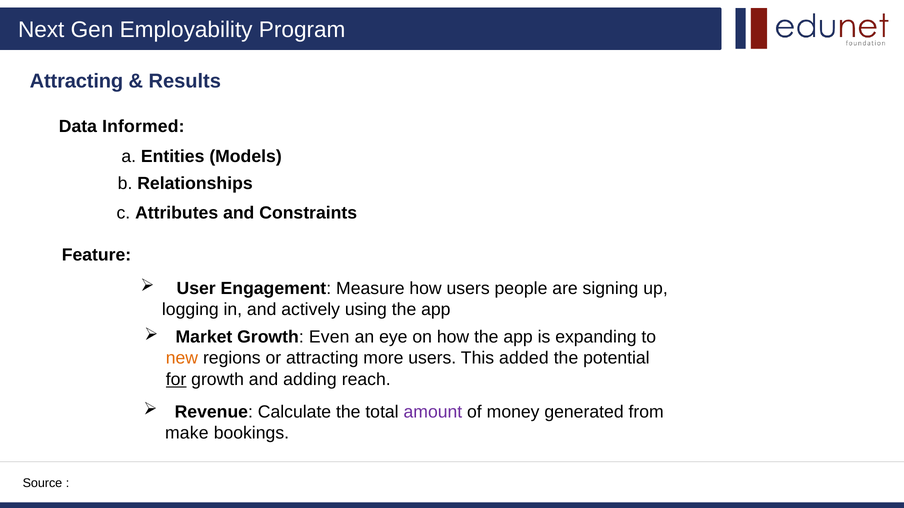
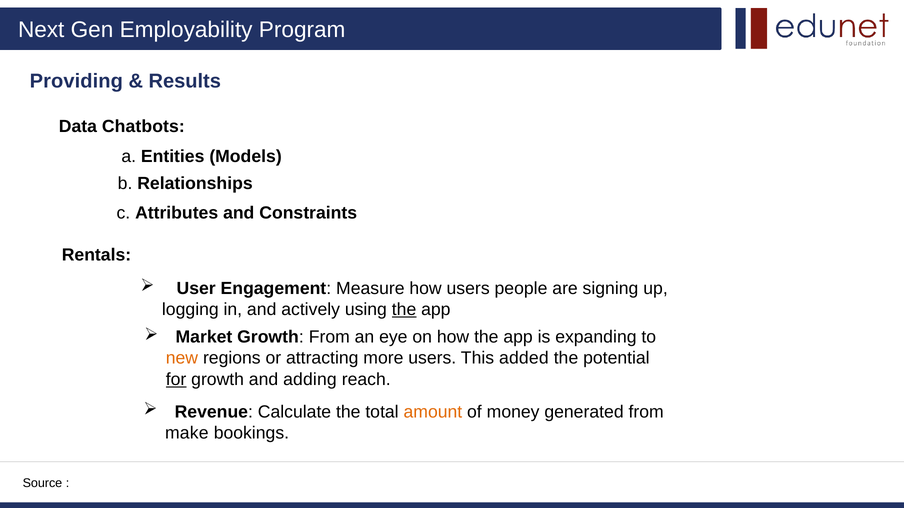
Attracting at (76, 81): Attracting -> Providing
Informed: Informed -> Chatbots
Feature: Feature -> Rentals
the at (404, 310) underline: none -> present
Growth Even: Even -> From
amount colour: purple -> orange
